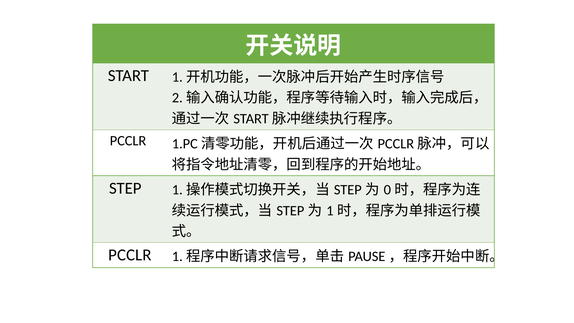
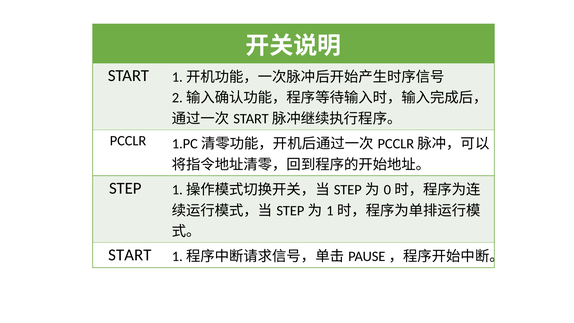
PCCLR at (130, 255): PCCLR -> START
